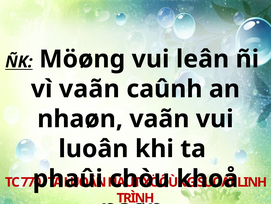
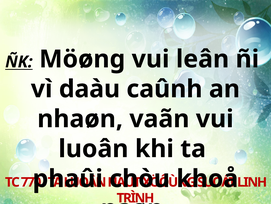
vì vaãn: vaãn -> daàu
